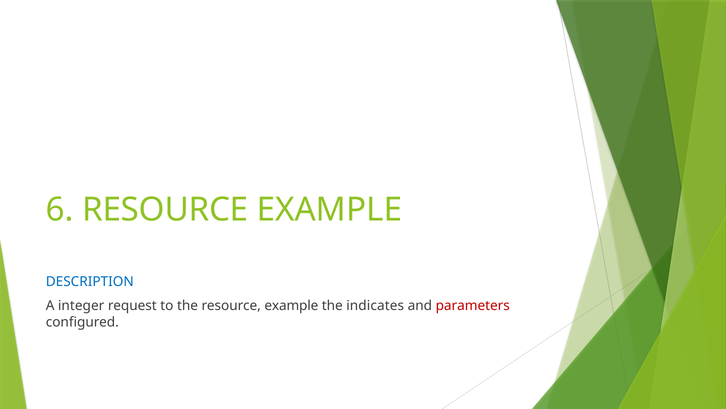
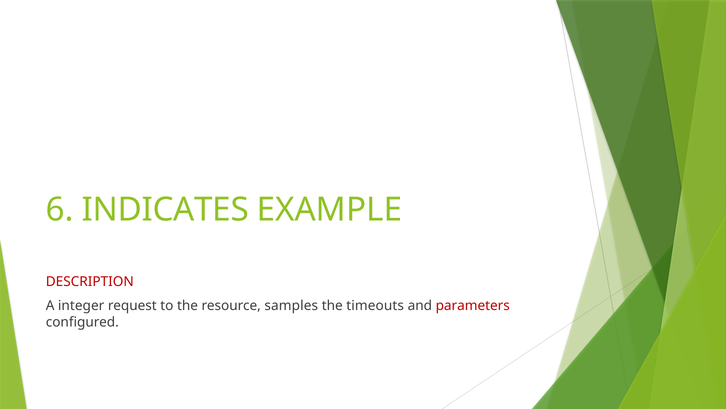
6 RESOURCE: RESOURCE -> INDICATES
DESCRIPTION colour: blue -> red
the resource example: example -> samples
indicates: indicates -> timeouts
